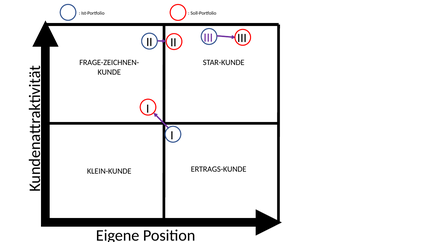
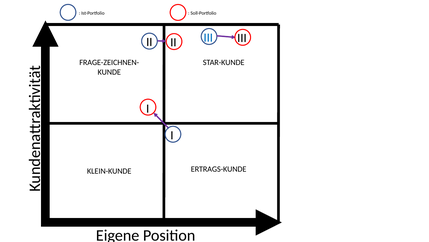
III at (208, 38) colour: purple -> blue
